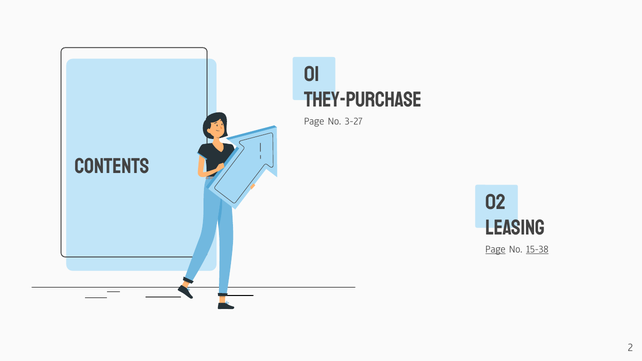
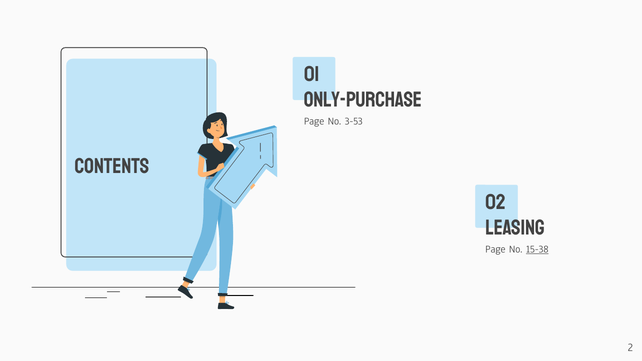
THEY-PURCHASE: THEY-PURCHASE -> ONLY-PURCHASE
3-27: 3-27 -> 3-53
Page at (495, 249) underline: present -> none
